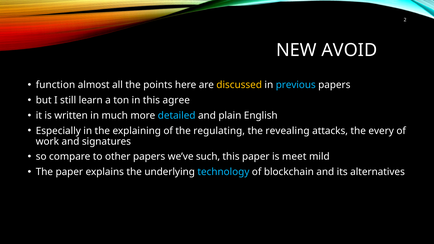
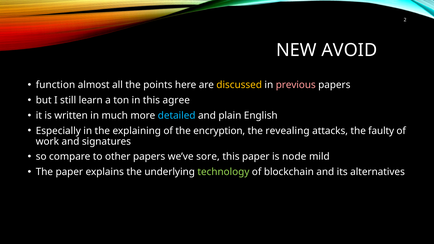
previous colour: light blue -> pink
regulating: regulating -> encryption
every: every -> faulty
such: such -> sore
meet: meet -> node
technology colour: light blue -> light green
